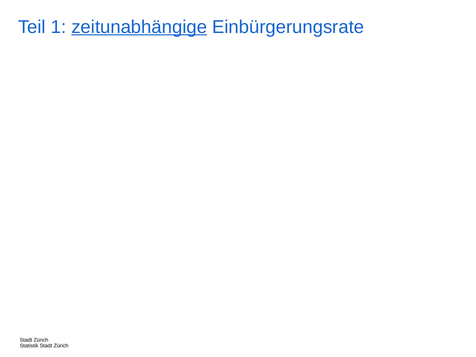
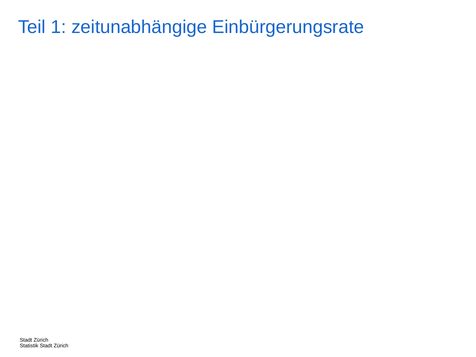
zeitunabhängige underline: present -> none
